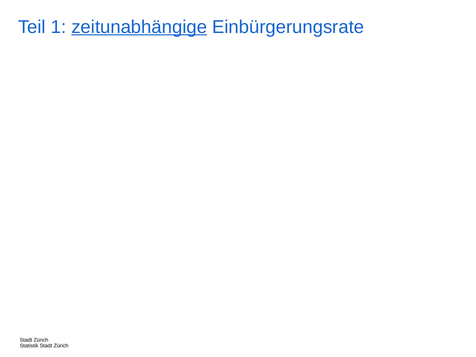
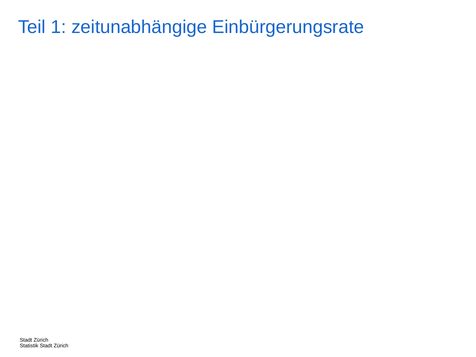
zeitunabhängige underline: present -> none
